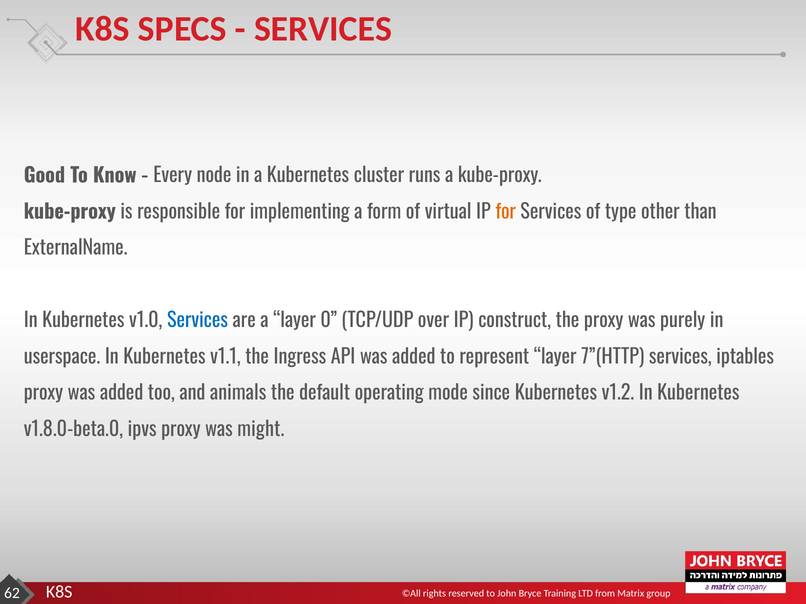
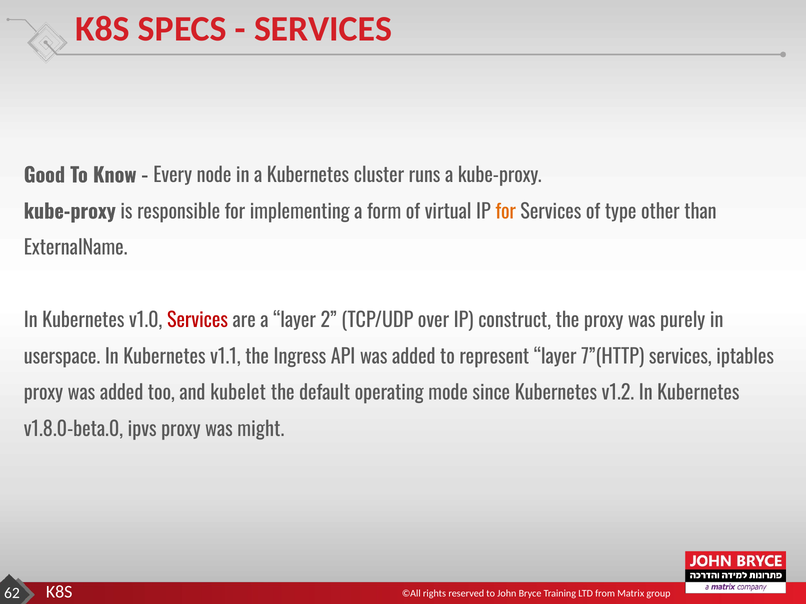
Services at (197, 321) colour: blue -> red
0: 0 -> 2
animals: animals -> kubelet
